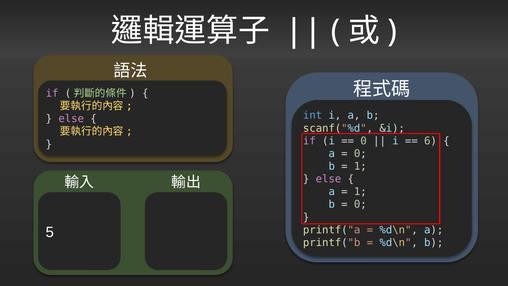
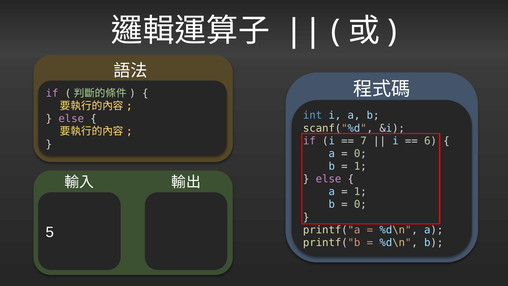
0 at (364, 141): 0 -> 7
